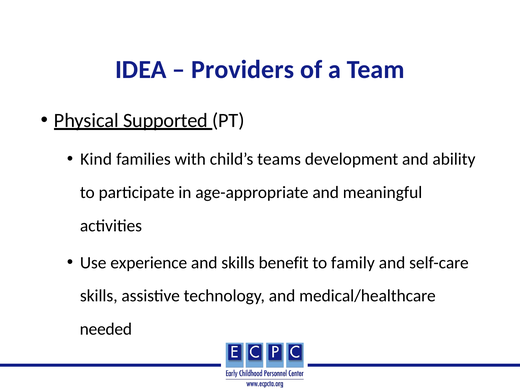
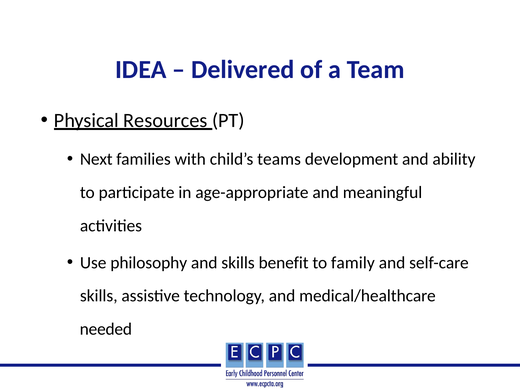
Providers: Providers -> Delivered
Supported: Supported -> Resources
Kind: Kind -> Next
experience: experience -> philosophy
